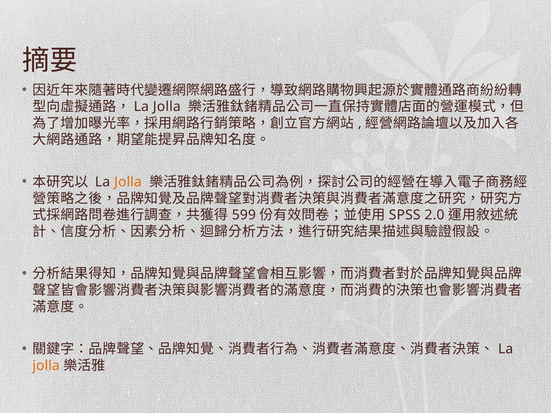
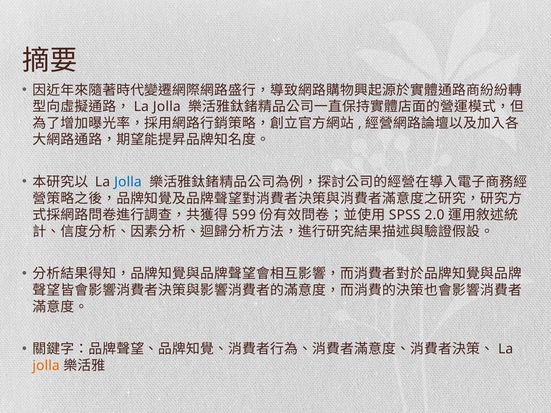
Jolla at (128, 182) colour: orange -> blue
